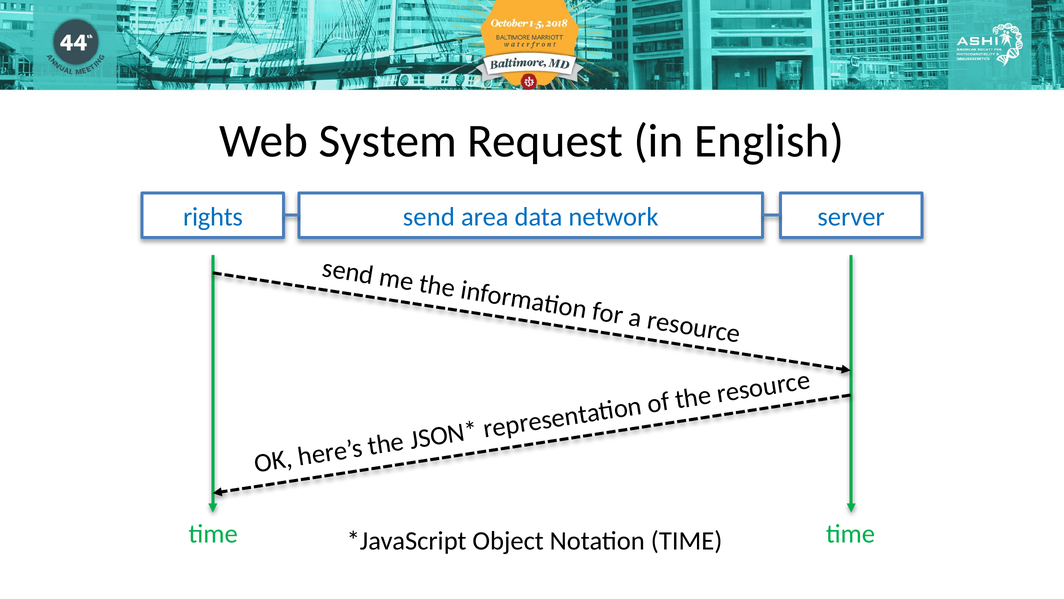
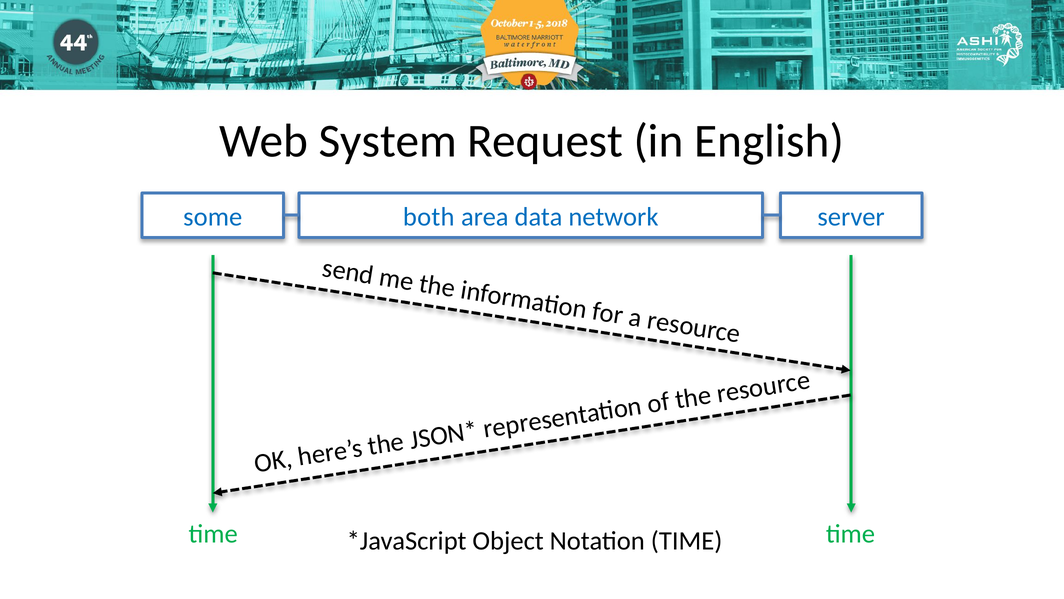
rights: rights -> some
send at (429, 217): send -> both
